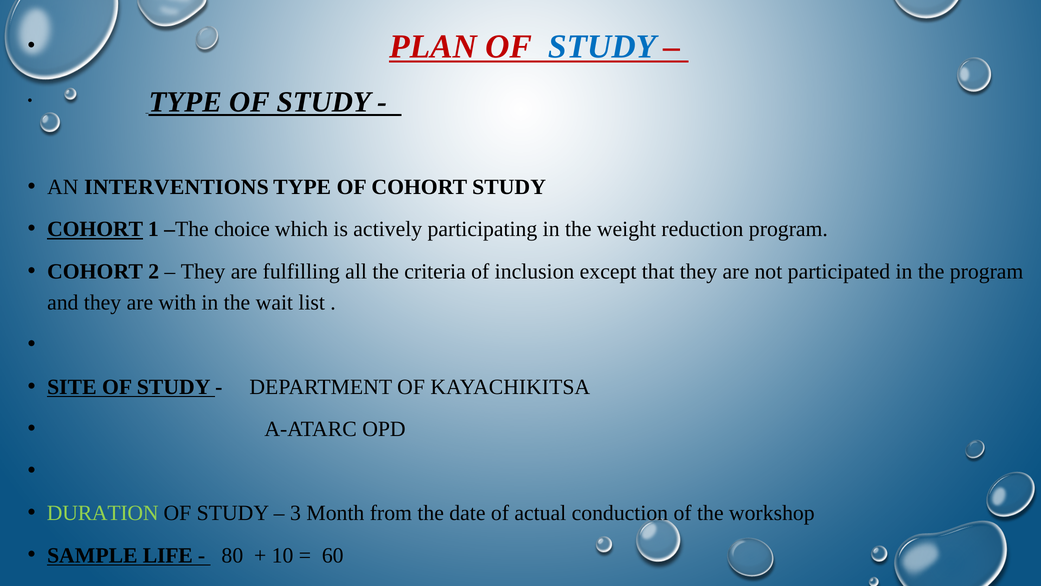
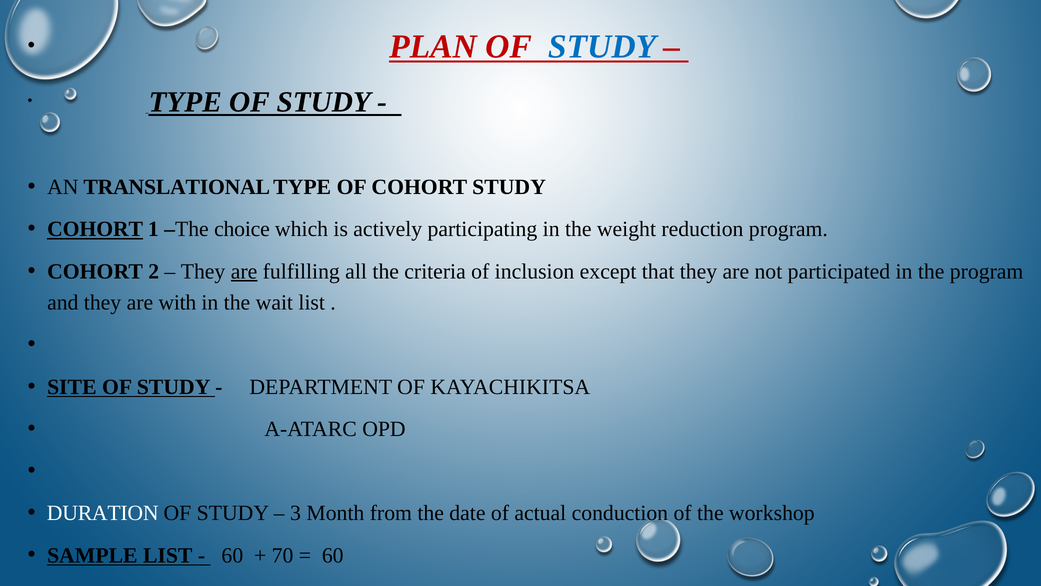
INTERVENTIONS: INTERVENTIONS -> TRANSLATIONAL
are at (244, 271) underline: none -> present
DURATION colour: light green -> white
SAMPLE LIFE: LIFE -> LIST
80 at (232, 555): 80 -> 60
10: 10 -> 70
